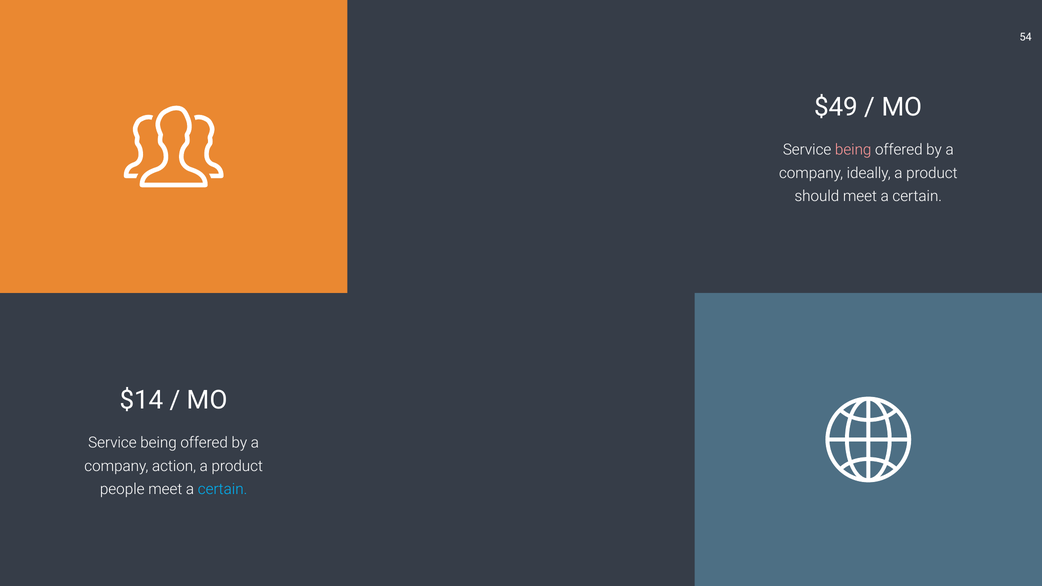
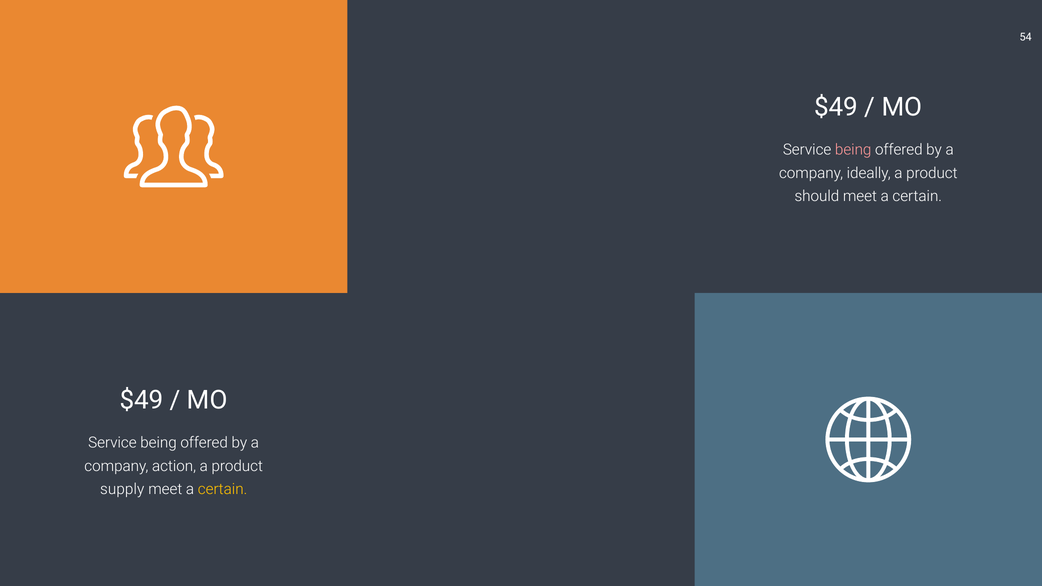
$14 at (141, 400): $14 -> $49
people: people -> supply
certain at (223, 490) colour: light blue -> yellow
